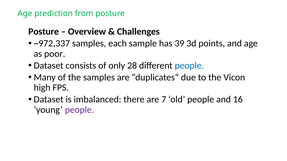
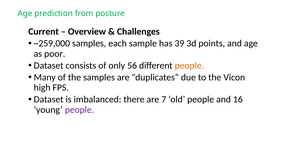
Posture at (44, 32): Posture -> Current
~972,337: ~972,337 -> ~259,000
28: 28 -> 56
people at (189, 66) colour: blue -> orange
